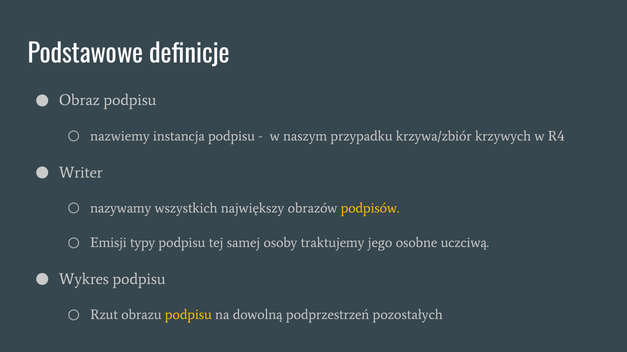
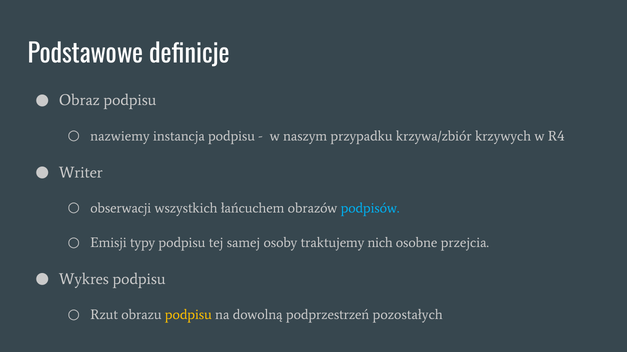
nazywamy: nazywamy -> obserwacji
największy: największy -> łańcuchem
podpisów colour: yellow -> light blue
jego: jego -> nich
uczciwą: uczciwą -> przejcia
